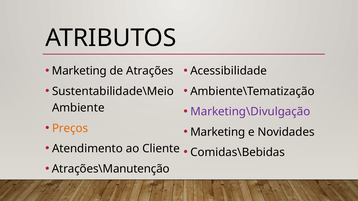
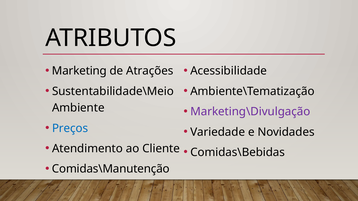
Preços colour: orange -> blue
Marketing at (218, 132): Marketing -> Variedade
Atrações\Manutenção: Atrações\Manutenção -> Comidas\Manutenção
